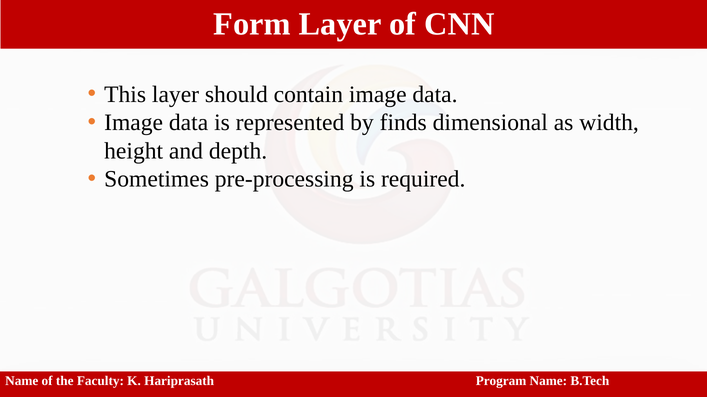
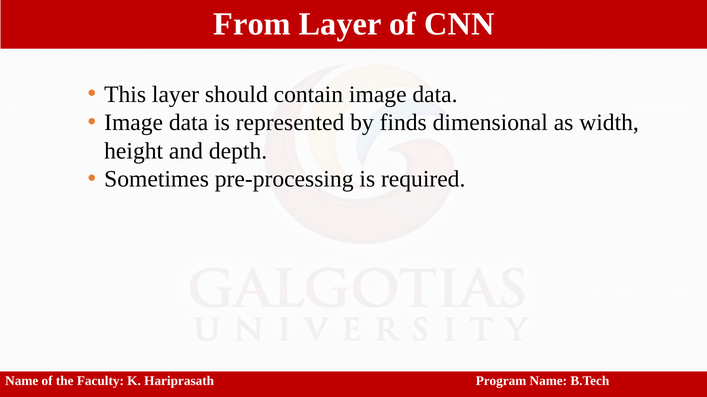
Form: Form -> From
